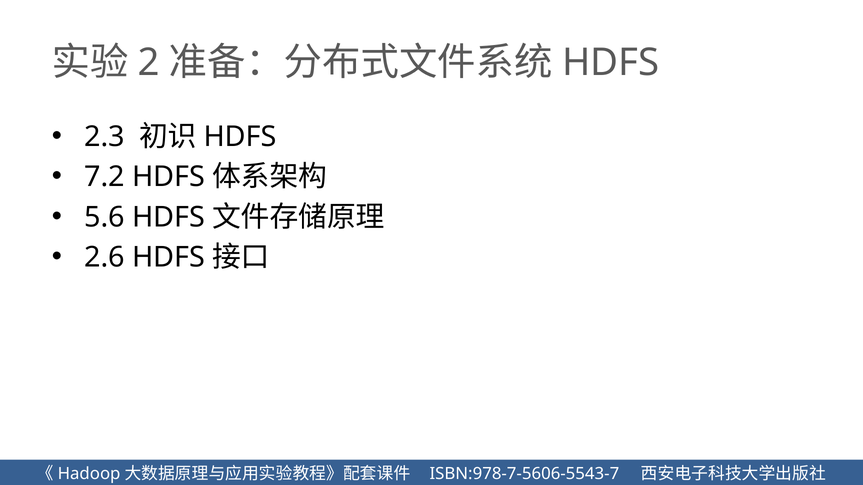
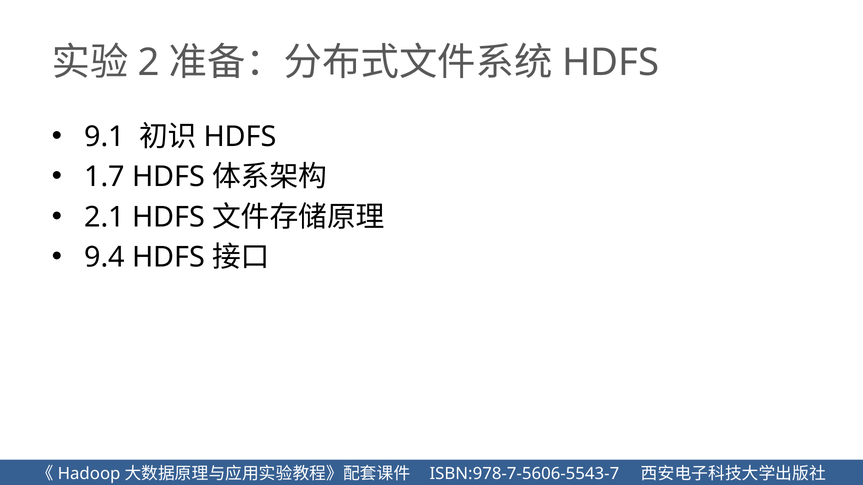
2.3: 2.3 -> 9.1
7.2: 7.2 -> 1.7
5.6: 5.6 -> 2.1
2.6: 2.6 -> 9.4
